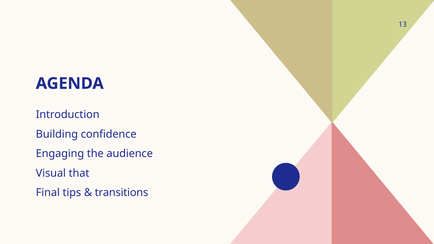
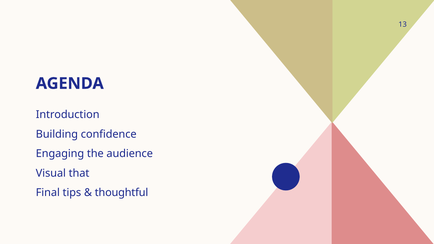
transitions: transitions -> thoughtful
